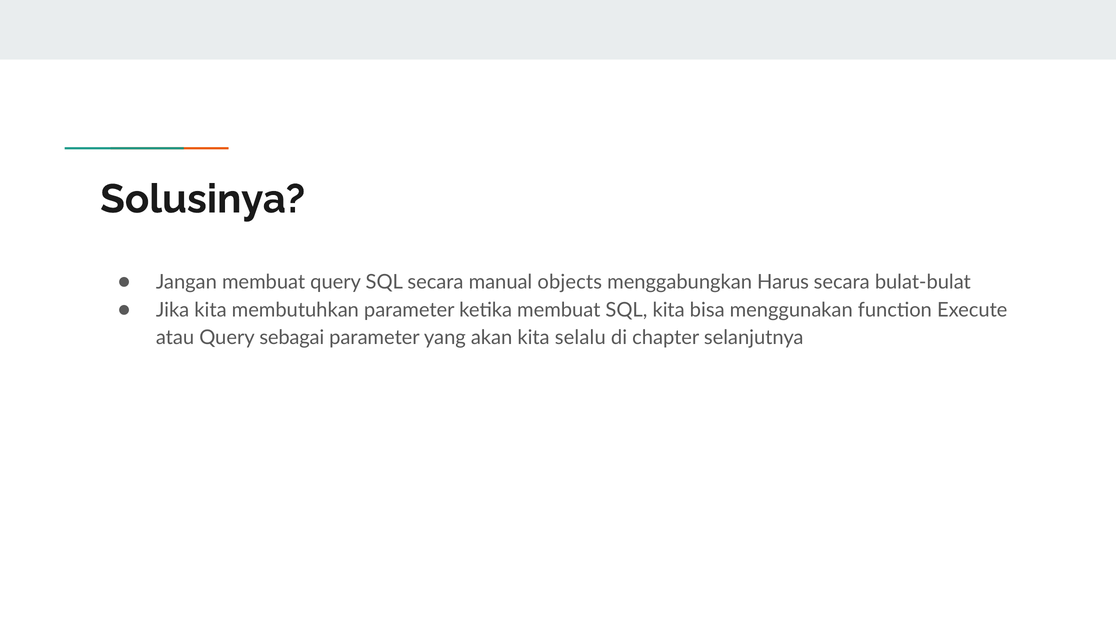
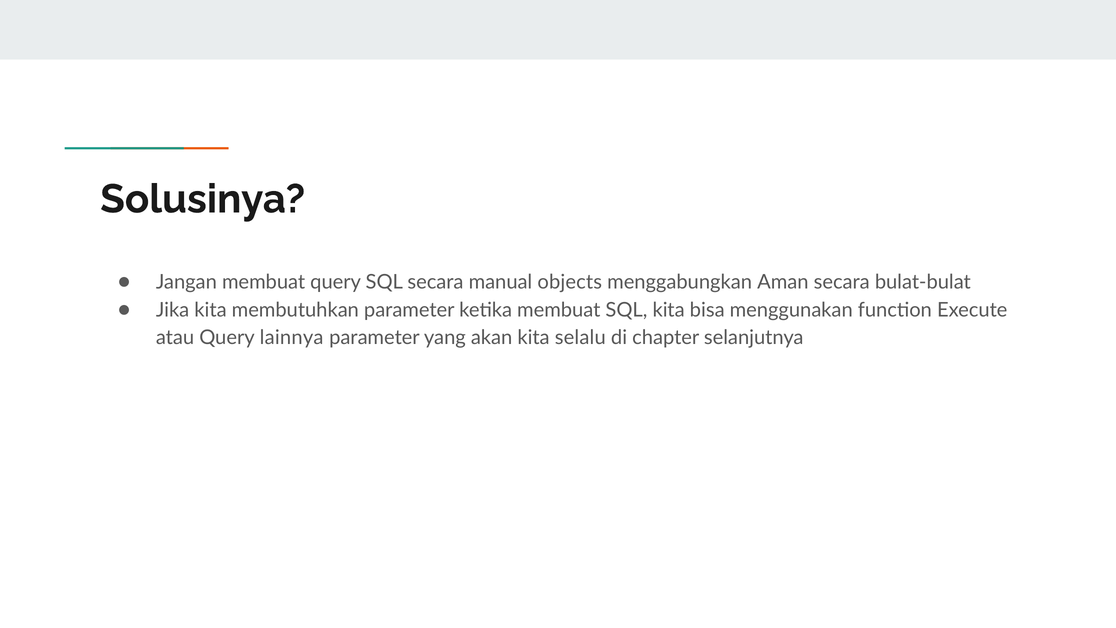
Harus: Harus -> Aman
sebagai: sebagai -> lainnya
